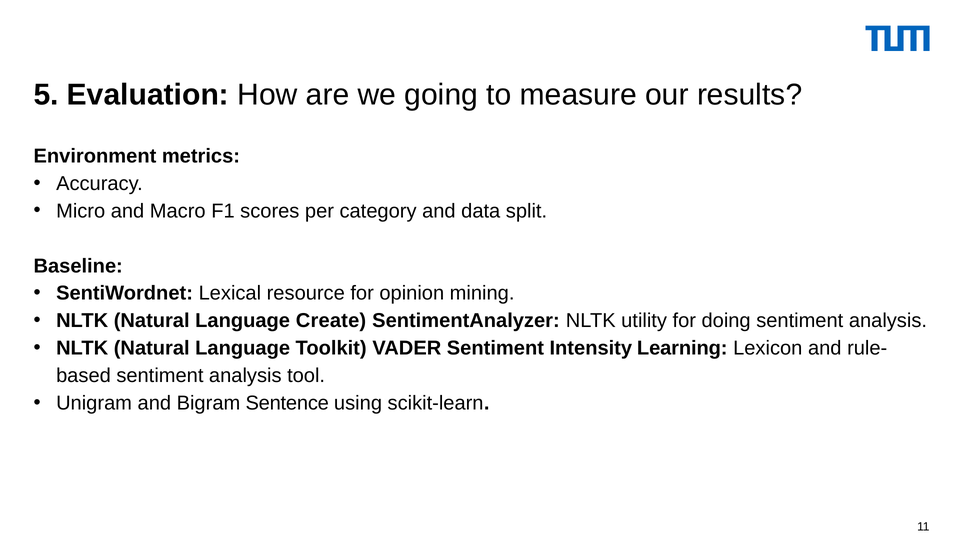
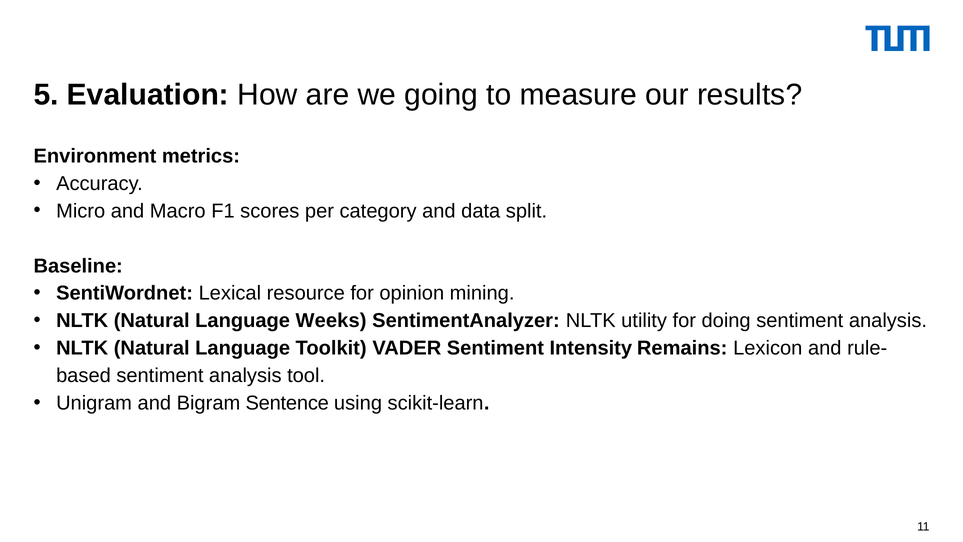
Create: Create -> Weeks
Learning: Learning -> Remains
